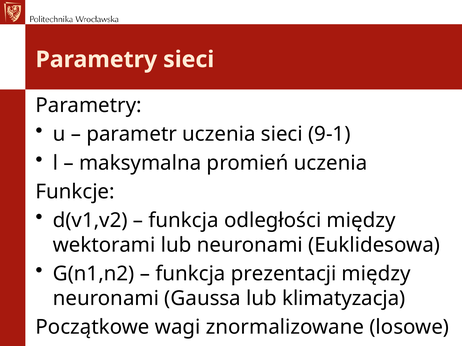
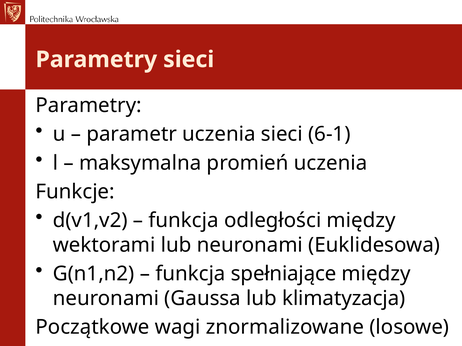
9-1: 9-1 -> 6-1
prezentacji: prezentacji -> spełniające
